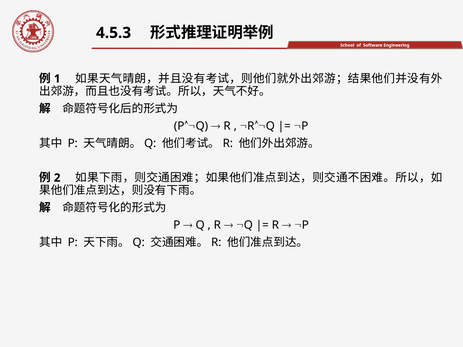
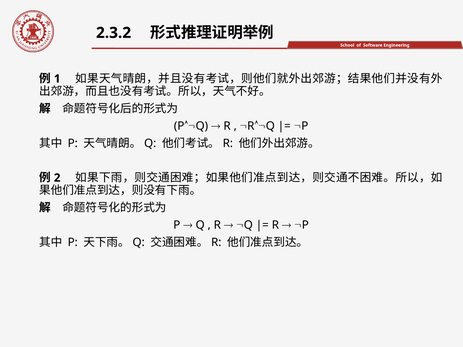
4.5.3: 4.5.3 -> 2.3.2
